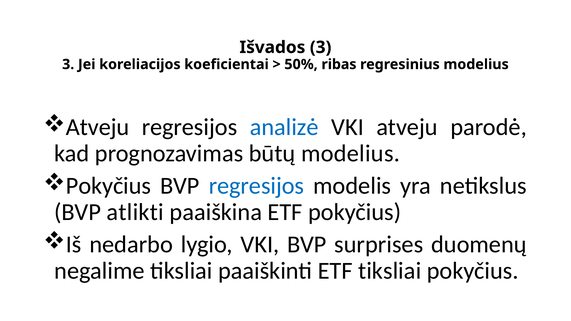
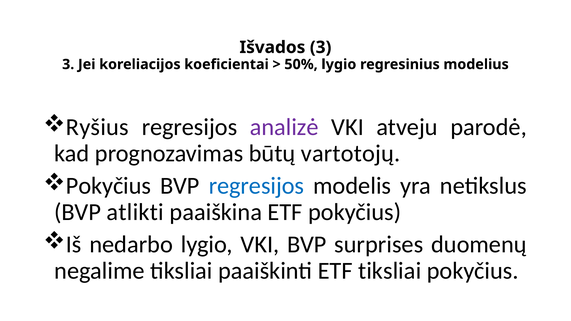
50% ribas: ribas -> lygio
Atveju at (98, 127): Atveju -> Ryšius
analizė colour: blue -> purple
būtų modelius: modelius -> vartotojų
